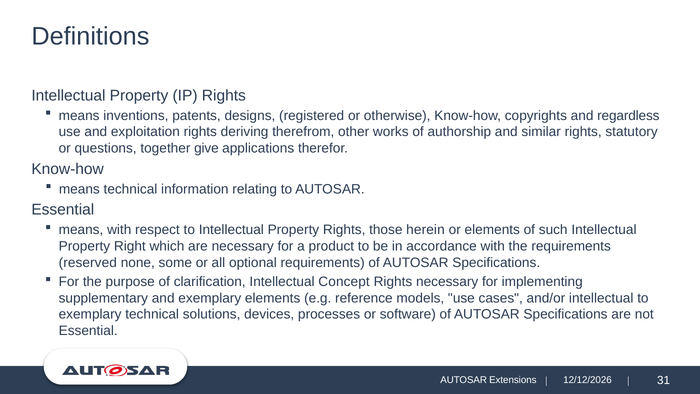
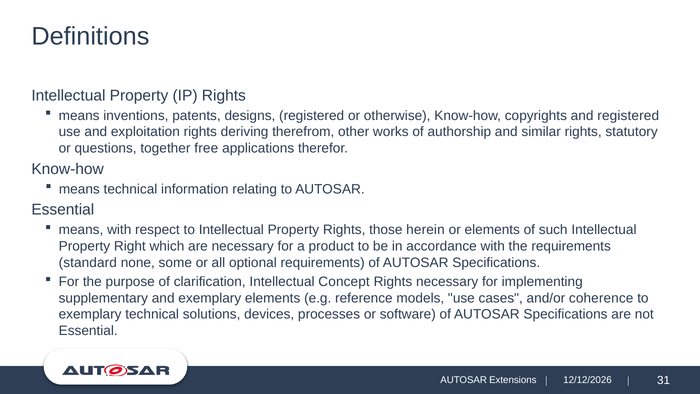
and regardless: regardless -> registered
give: give -> free
reserved: reserved -> standard
and/or intellectual: intellectual -> coherence
